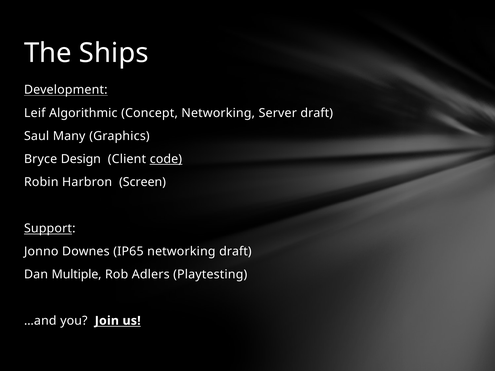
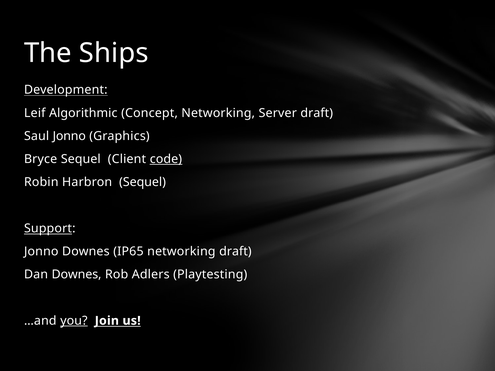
Saul Many: Many -> Jonno
Bryce Design: Design -> Sequel
Harbron Screen: Screen -> Sequel
Dan Multiple: Multiple -> Downes
you underline: none -> present
